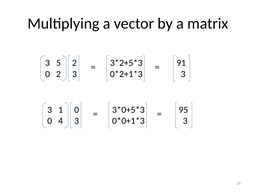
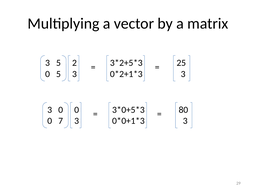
91: 91 -> 25
0 2: 2 -> 5
3 1: 1 -> 0
95: 95 -> 80
4: 4 -> 7
